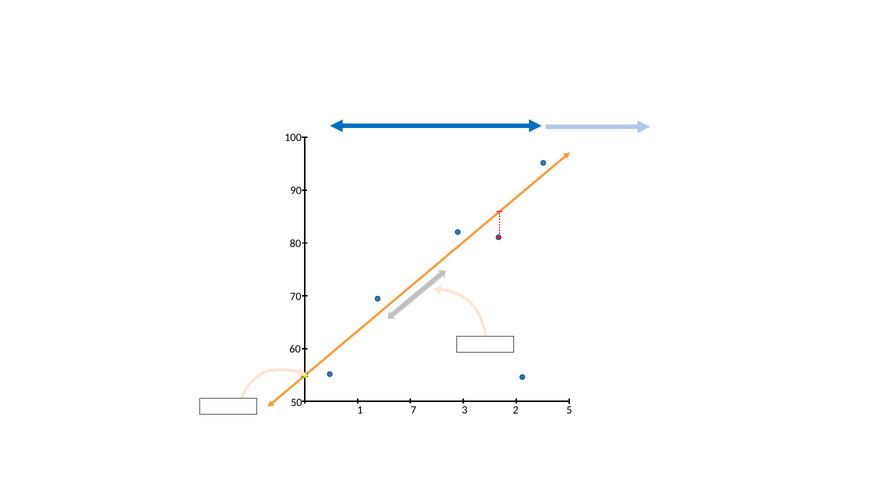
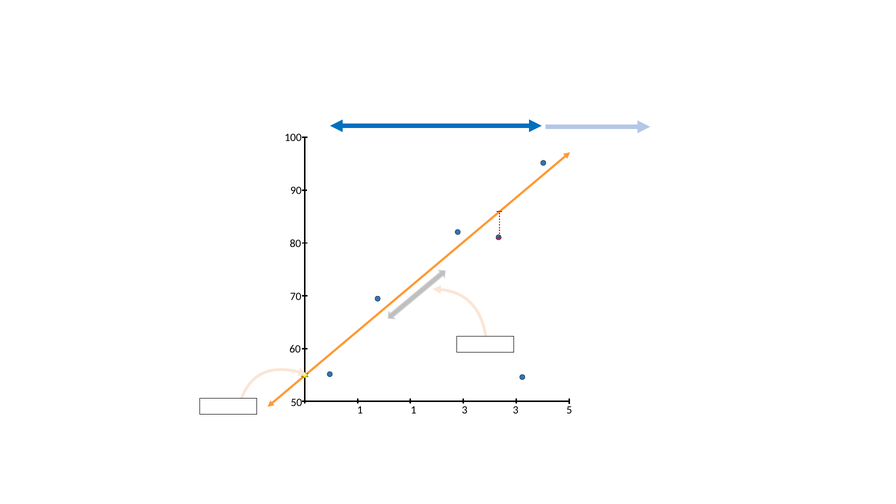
1 7: 7 -> 1
3 2: 2 -> 3
